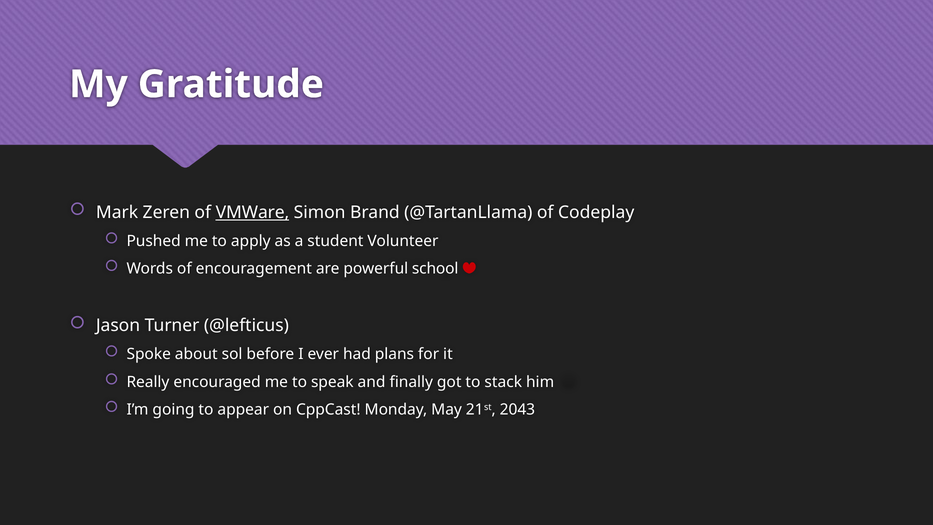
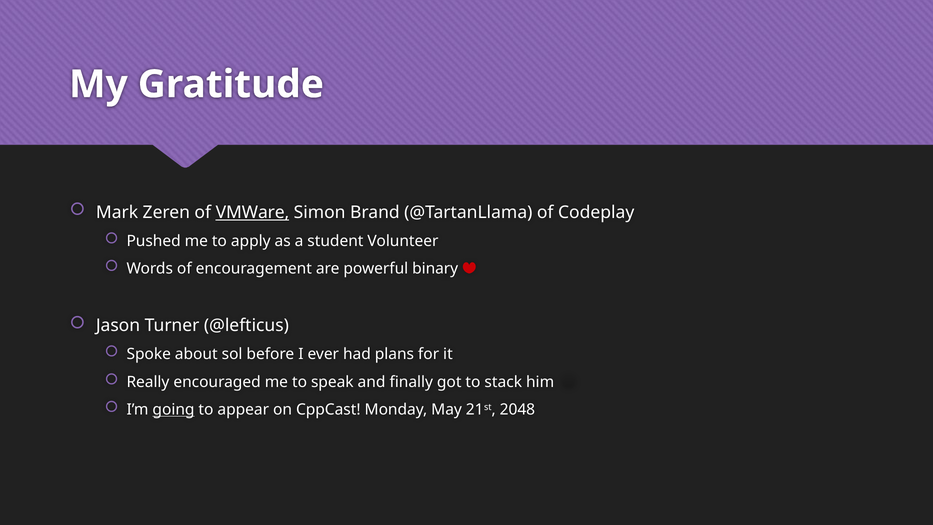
school: school -> binary
going underline: none -> present
2043: 2043 -> 2048
